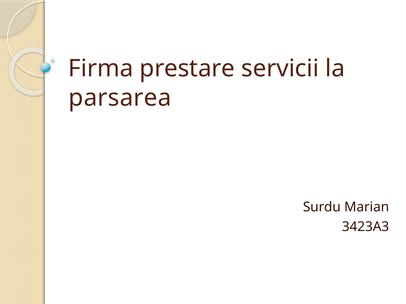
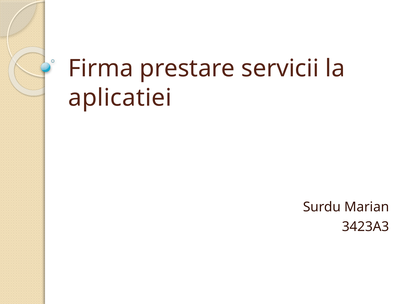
parsarea: parsarea -> aplicatiei
